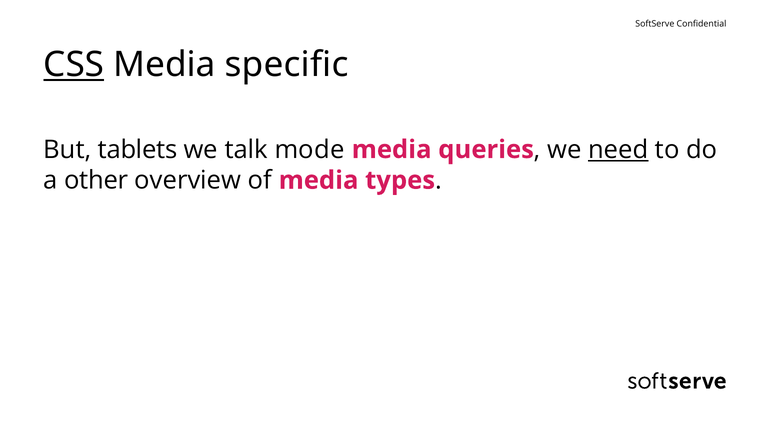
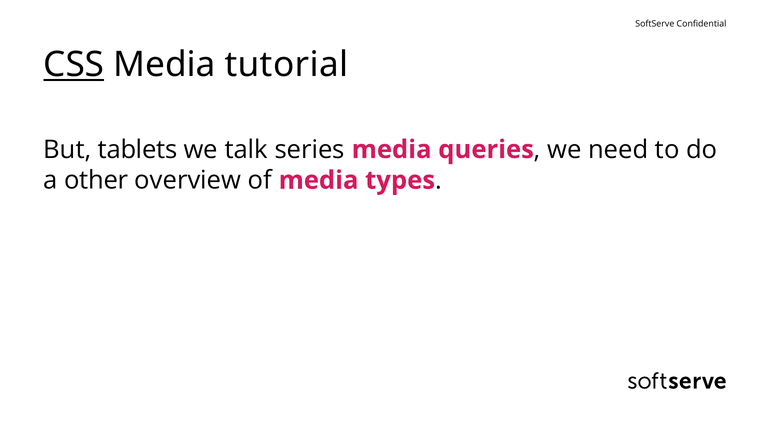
specific: specific -> tutorial
mode: mode -> series
need underline: present -> none
